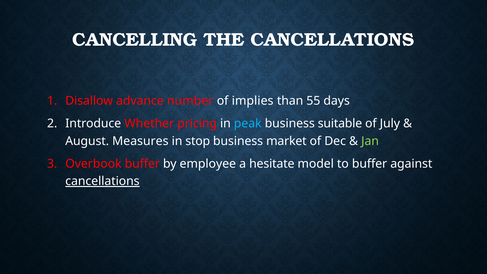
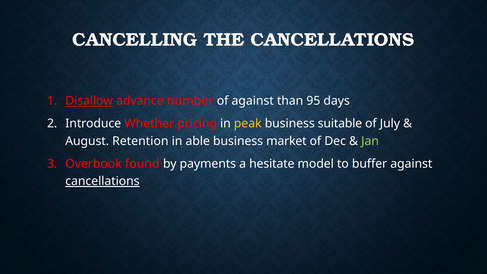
Disallow underline: none -> present
of implies: implies -> against
55: 55 -> 95
peak colour: light blue -> yellow
Measures: Measures -> Retention
stop: stop -> able
Overbook buffer: buffer -> found
employee: employee -> payments
